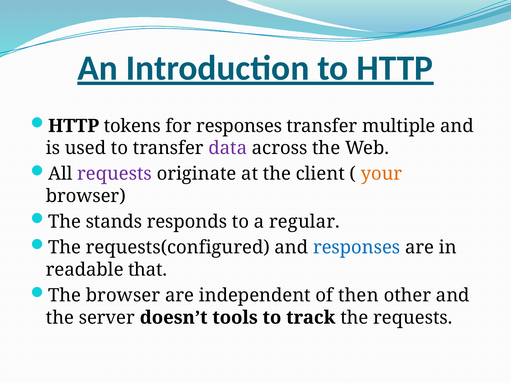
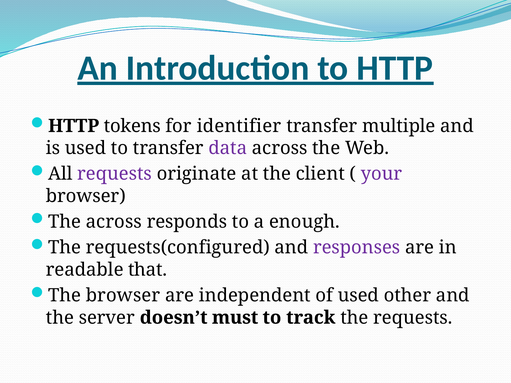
for responses: responses -> identifier
your colour: orange -> purple
The stands: stands -> across
regular: regular -> enough
responses at (357, 248) colour: blue -> purple
of then: then -> used
tools: tools -> must
